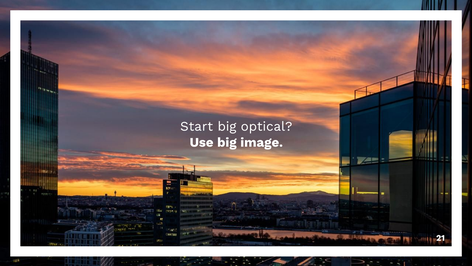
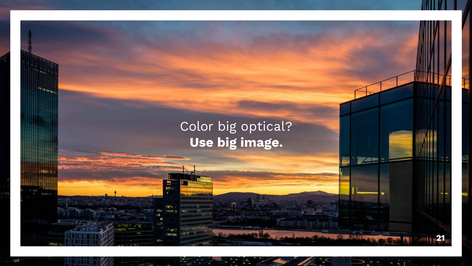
Start: Start -> Color
